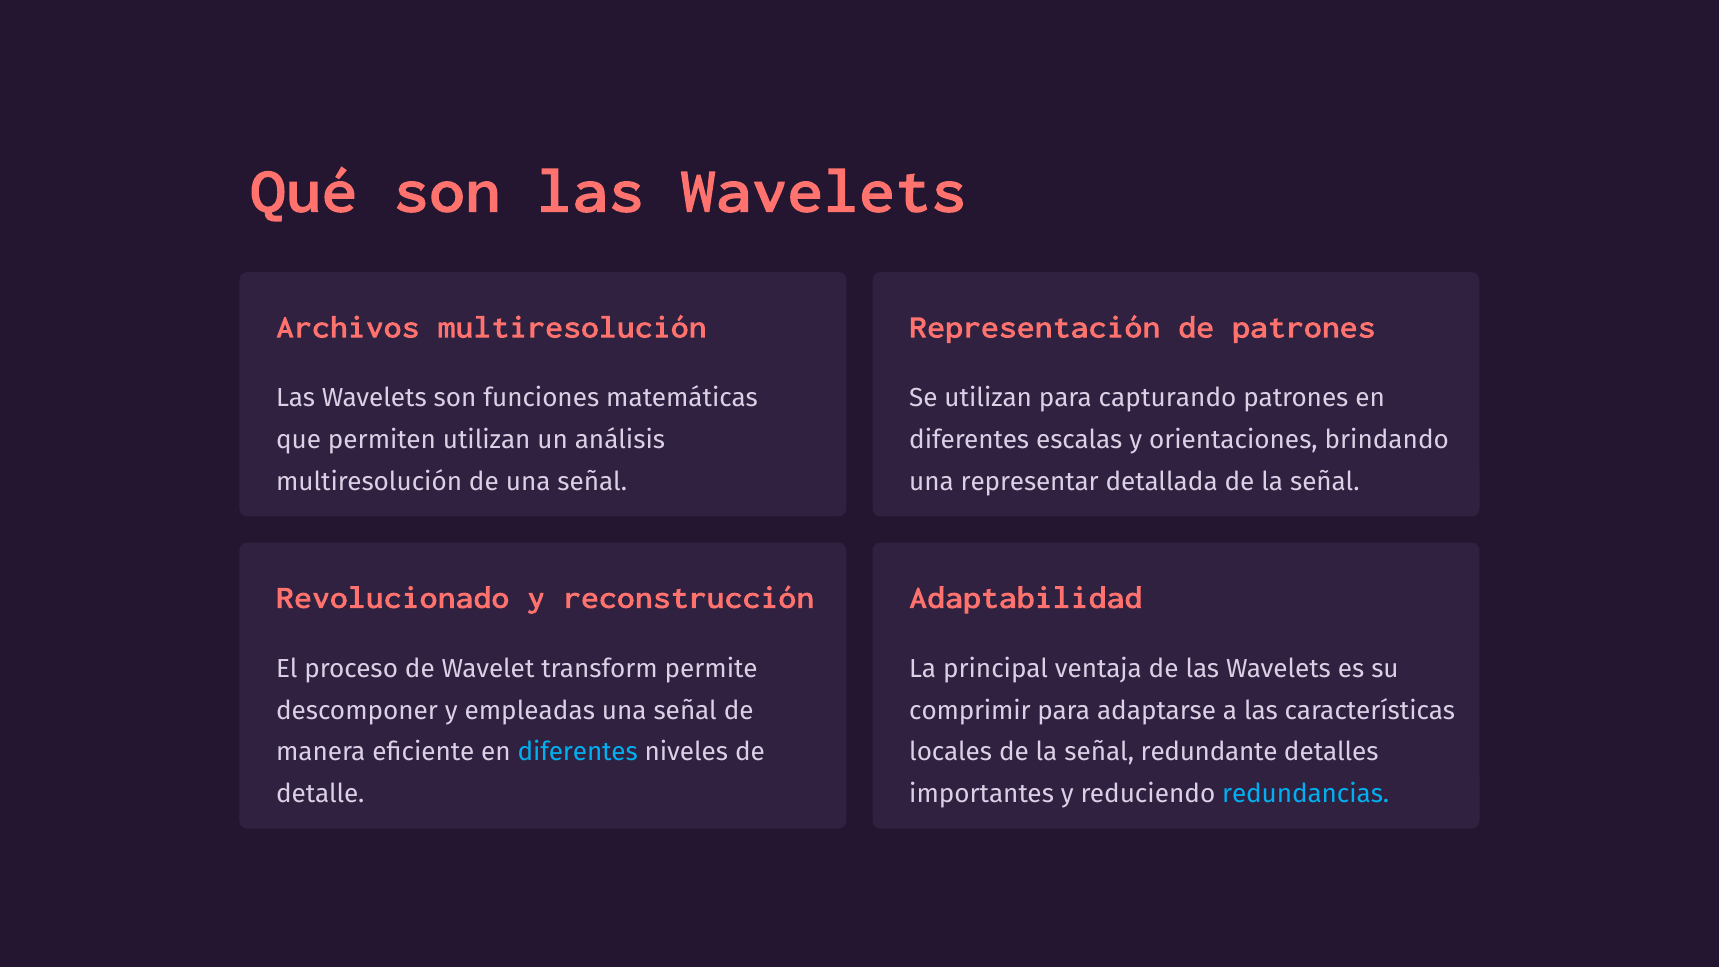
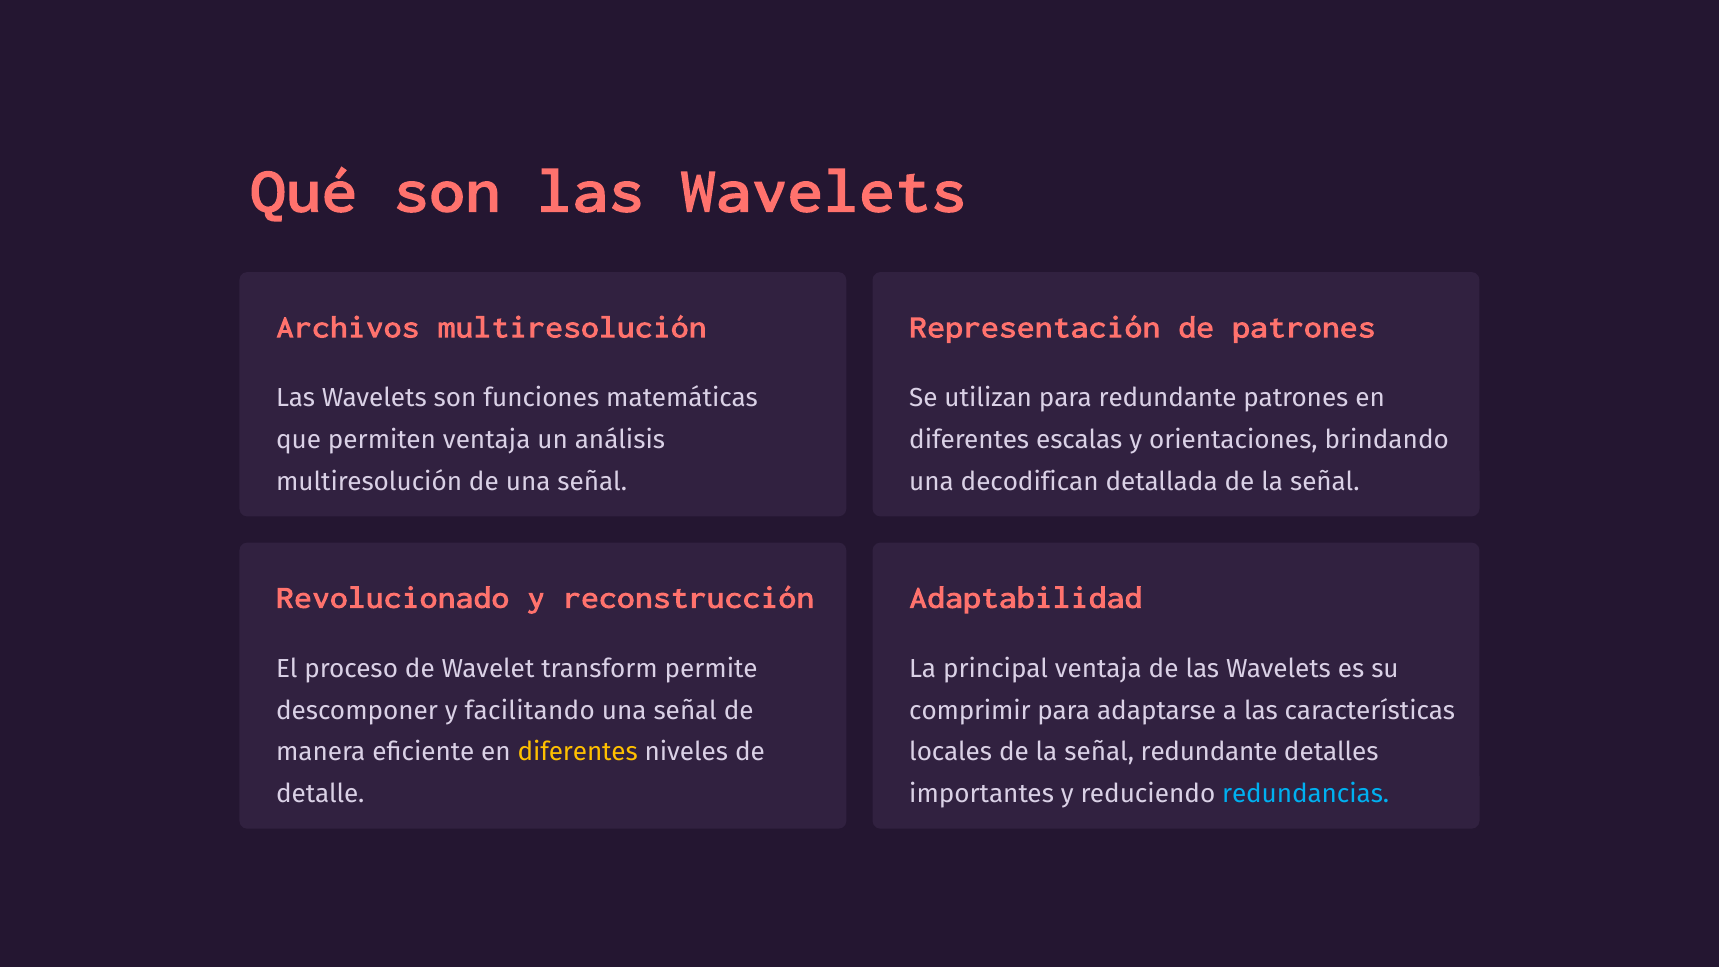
para capturando: capturando -> redundante
permiten utilizan: utilizan -> ventaja
representar: representar -> decodifican
empleadas: empleadas -> facilitando
diferentes at (578, 752) colour: light blue -> yellow
